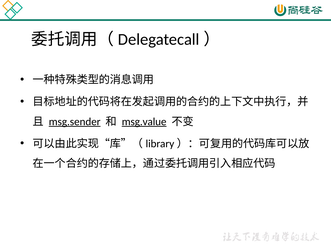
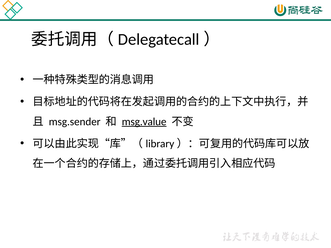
msg.sender underline: present -> none
